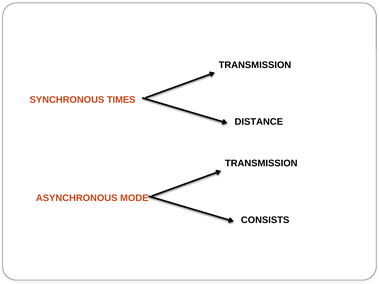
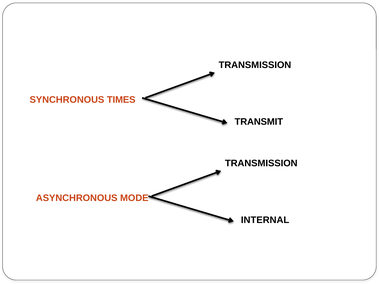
DISTANCE: DISTANCE -> TRANSMIT
CONSISTS: CONSISTS -> INTERNAL
